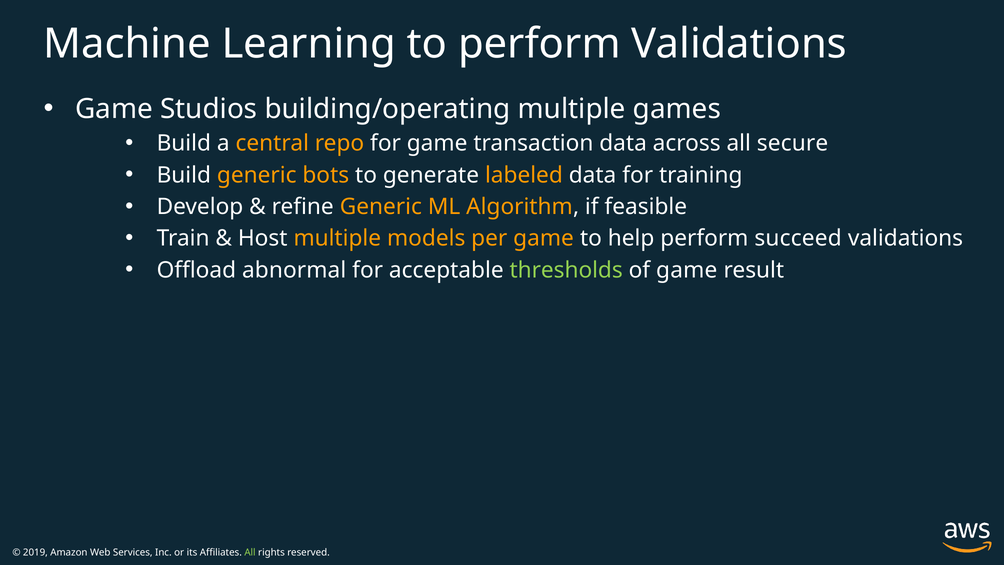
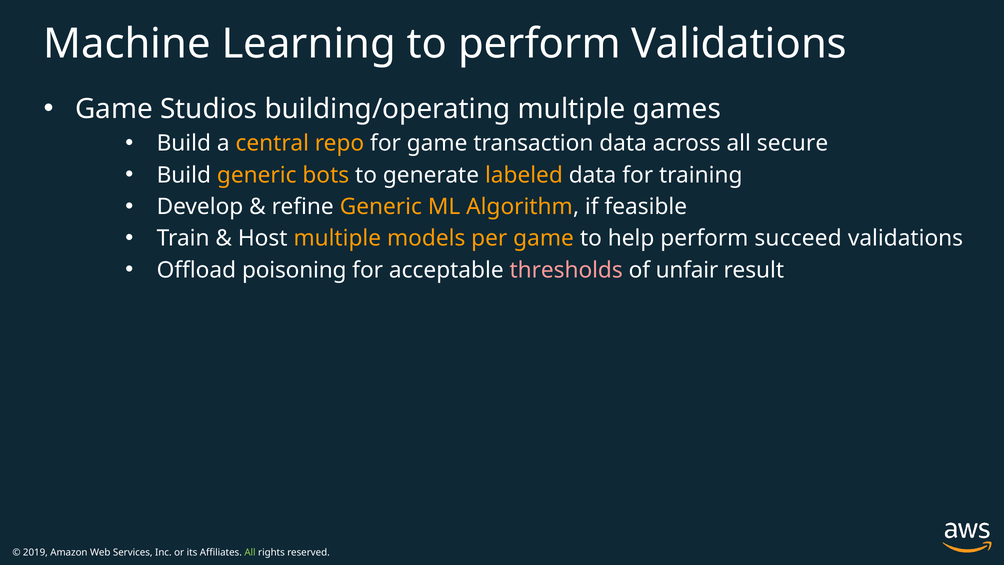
abnormal: abnormal -> poisoning
thresholds colour: light green -> pink
of game: game -> unfair
